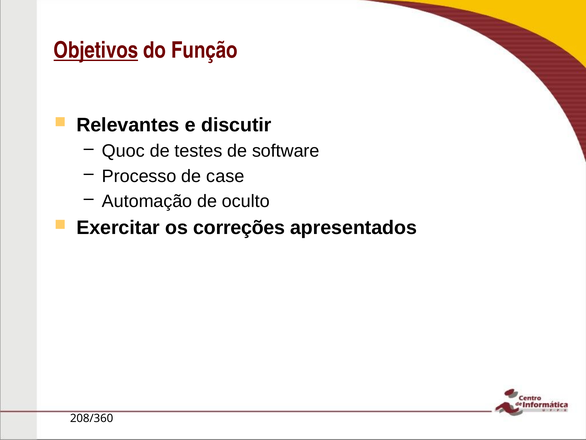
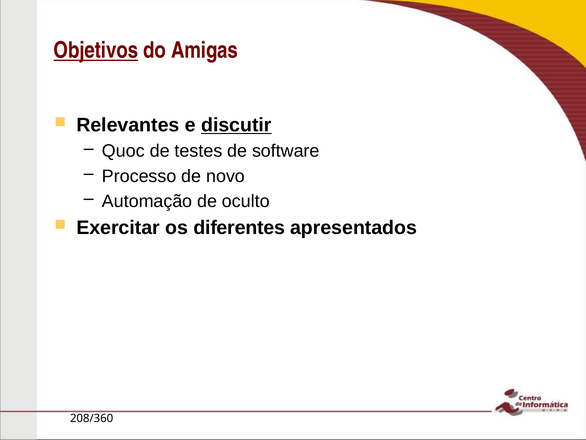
Função: Função -> Amigas
discutir underline: none -> present
case: case -> novo
correções: correções -> diferentes
